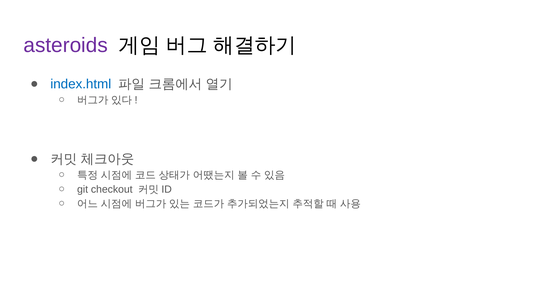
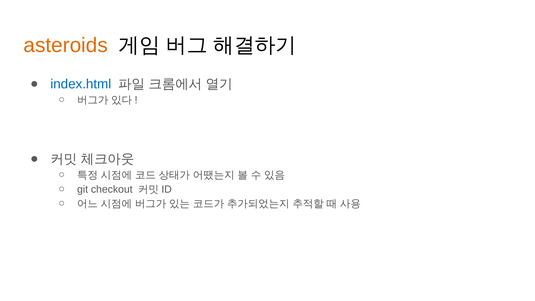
asteroids colour: purple -> orange
